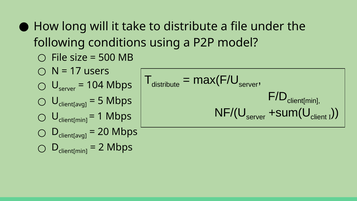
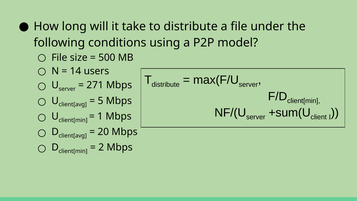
17: 17 -> 14
104: 104 -> 271
